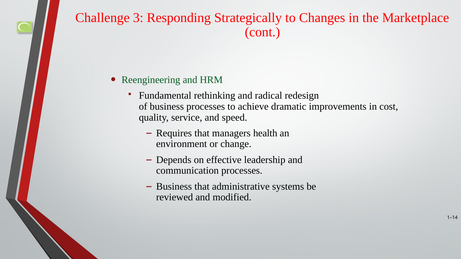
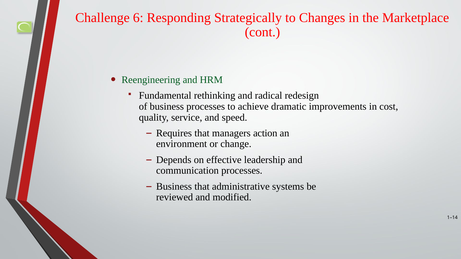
3: 3 -> 6
health: health -> action
